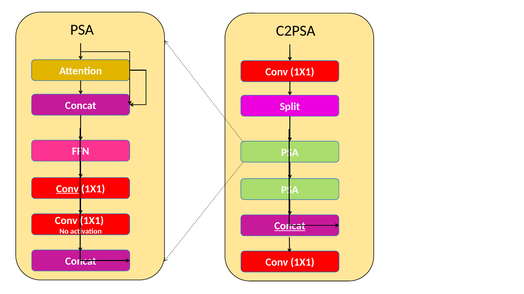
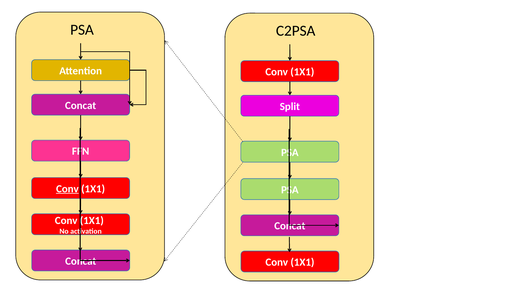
Concat at (290, 227) underline: present -> none
